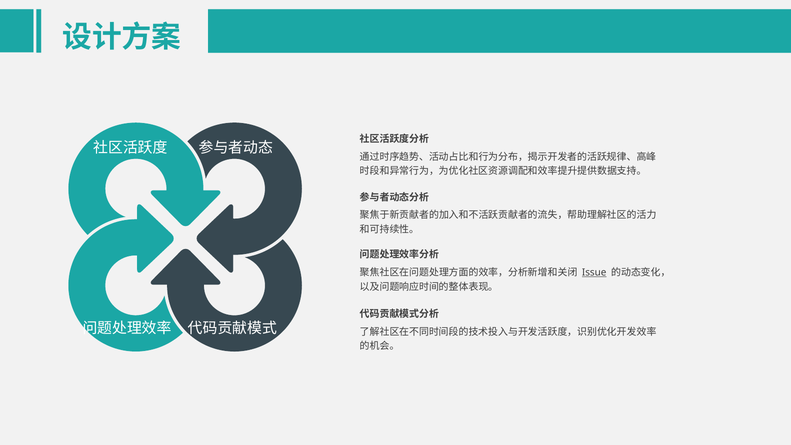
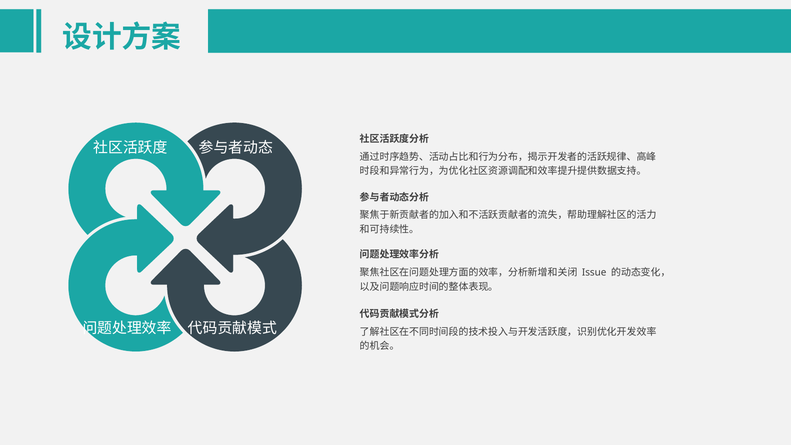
Issue underline: present -> none
